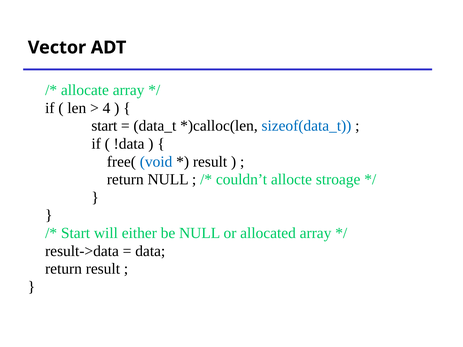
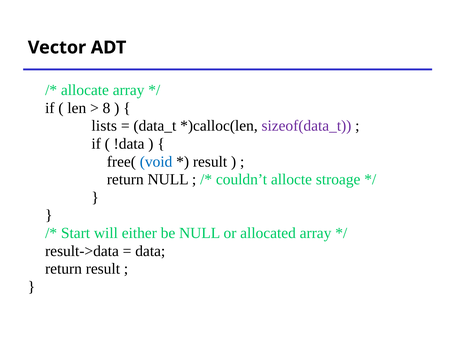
4: 4 -> 8
start at (104, 126): start -> lists
sizeof(data_t colour: blue -> purple
